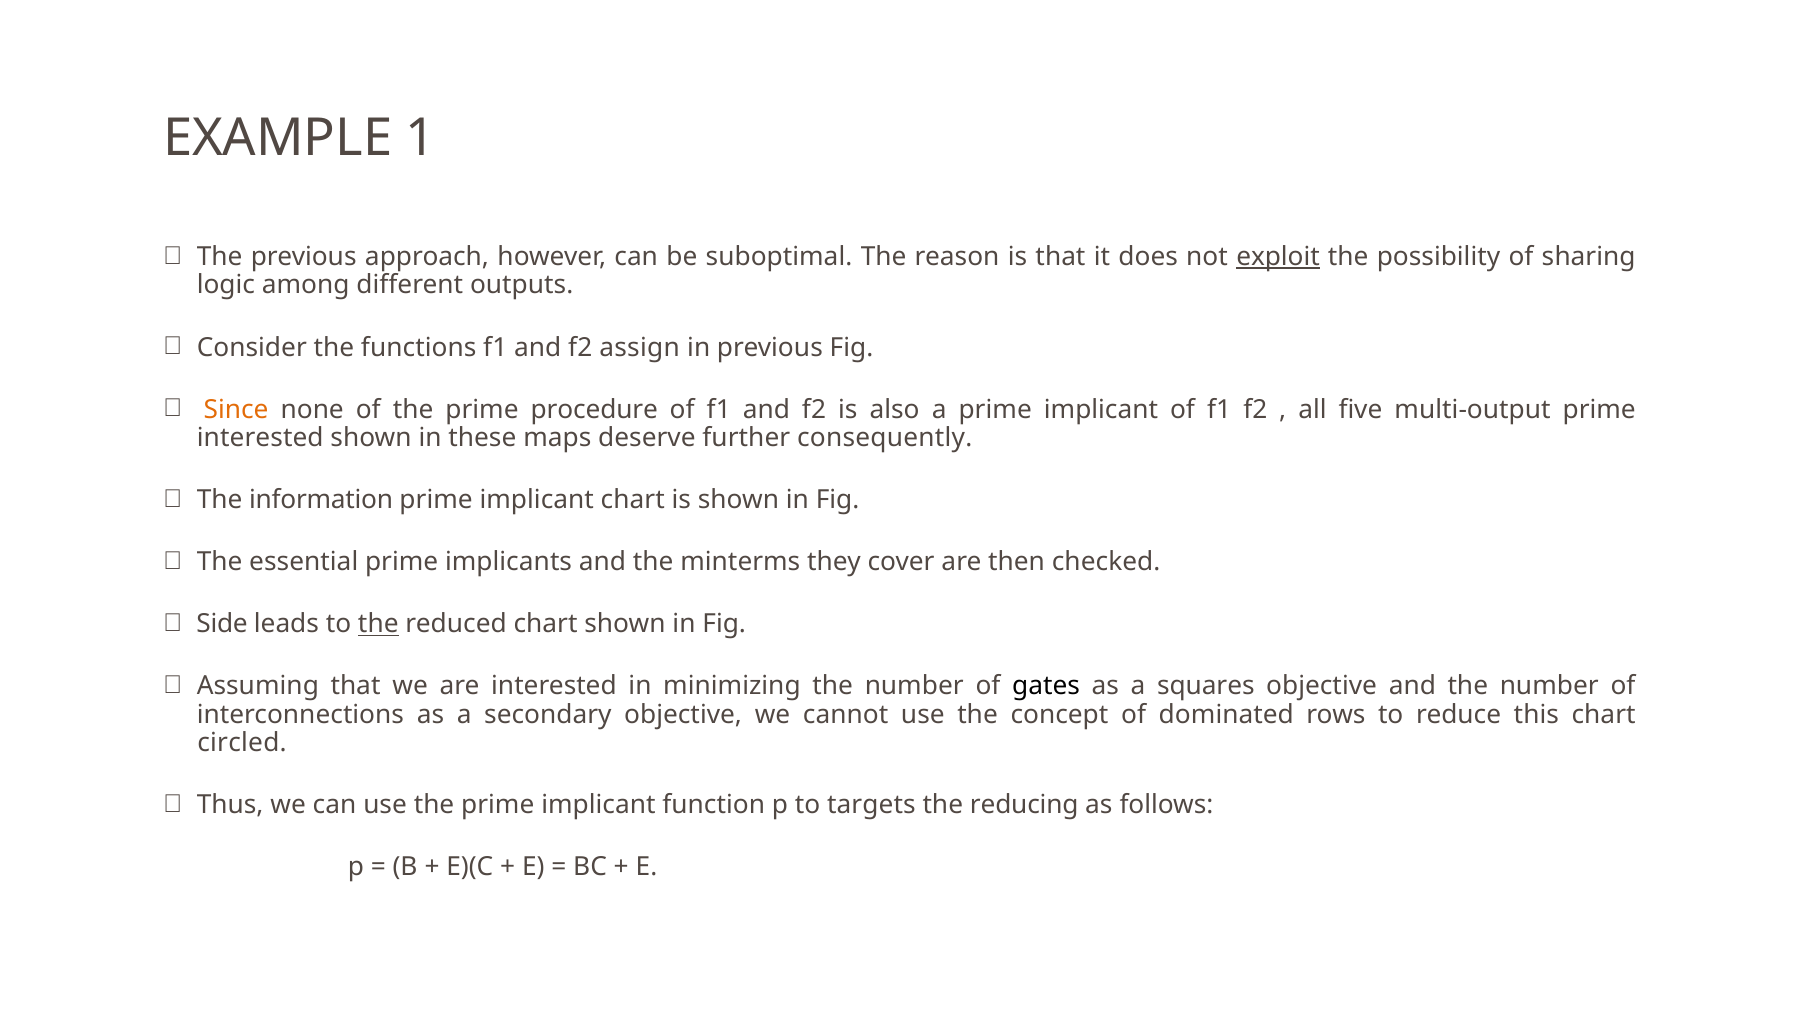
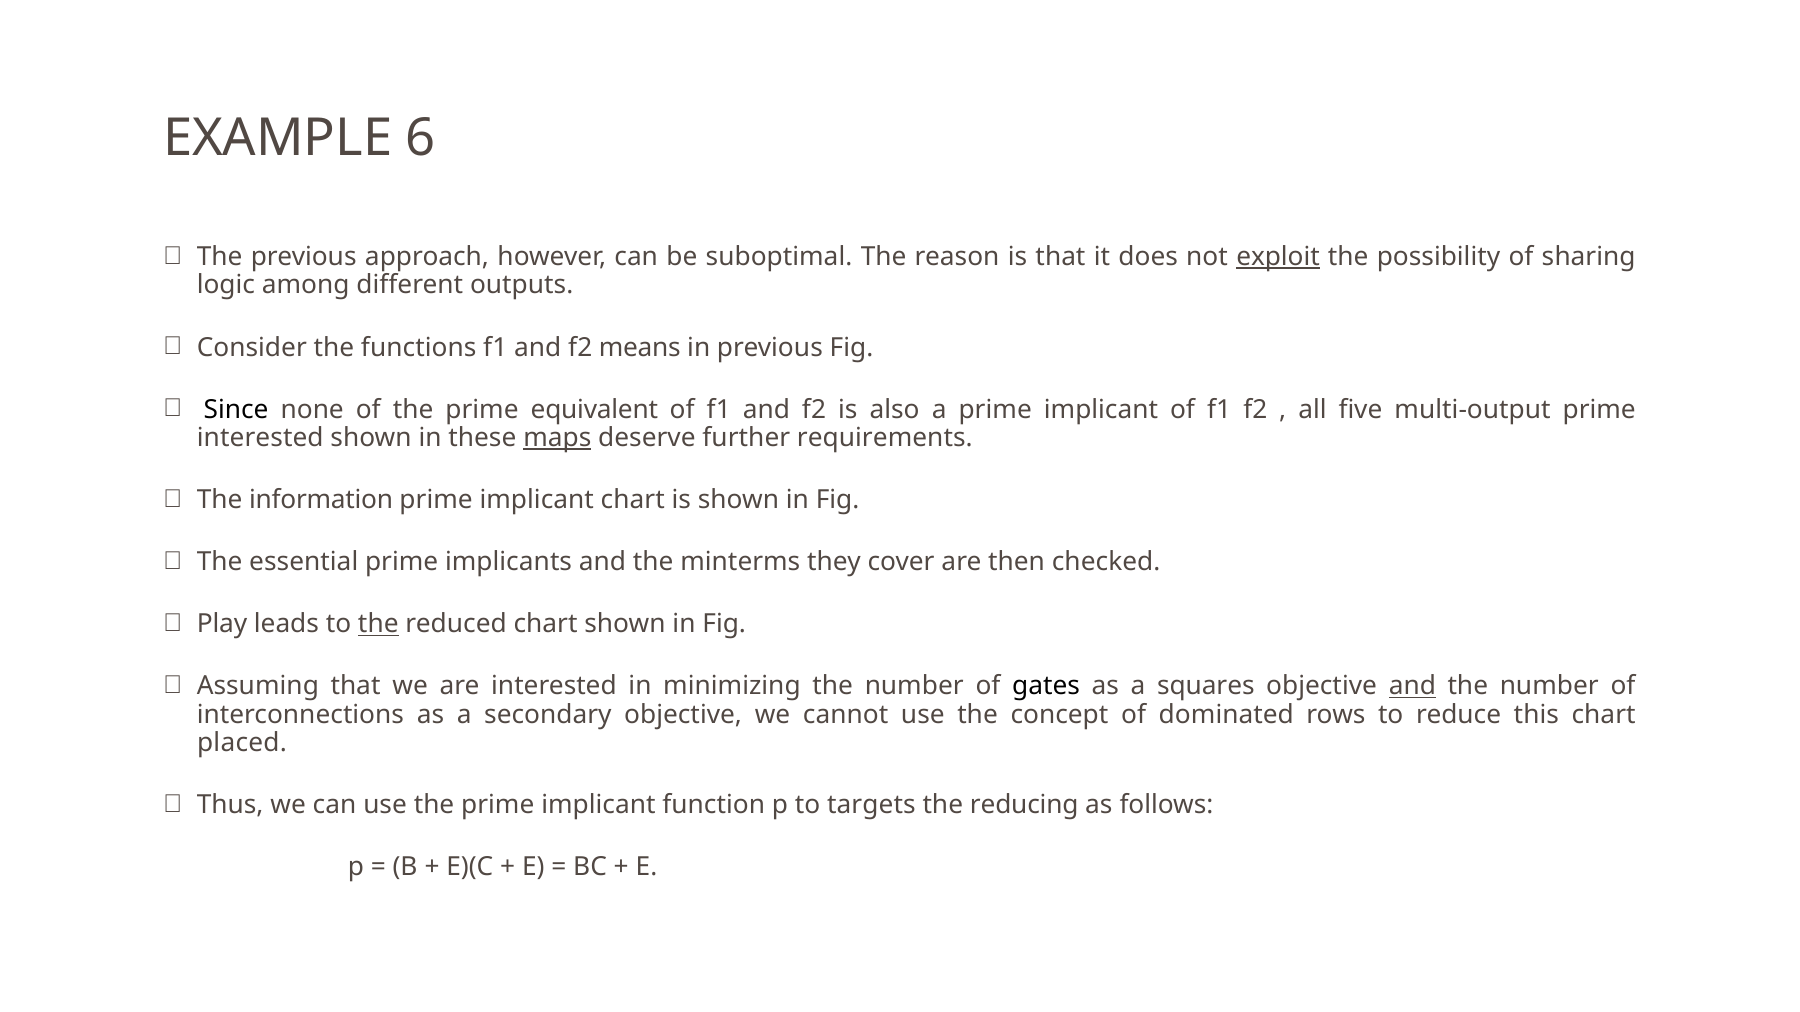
1: 1 -> 6
assign: assign -> means
Since colour: orange -> black
procedure: procedure -> equivalent
maps underline: none -> present
consequently: consequently -> requirements
Side: Side -> Play
and at (1412, 687) underline: none -> present
circled: circled -> placed
